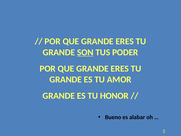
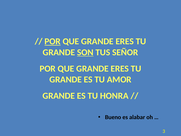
POR at (53, 41) underline: none -> present
PODER: PODER -> SEÑOR
HONOR: HONOR -> HONRA
